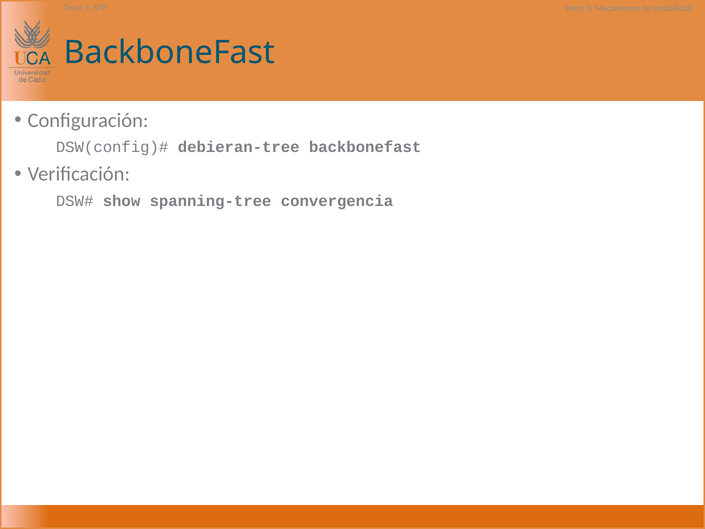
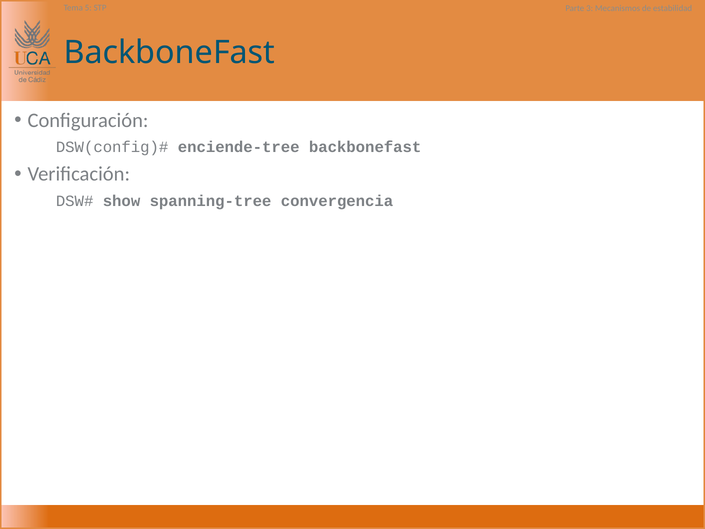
debieran-tree: debieran-tree -> enciende-tree
